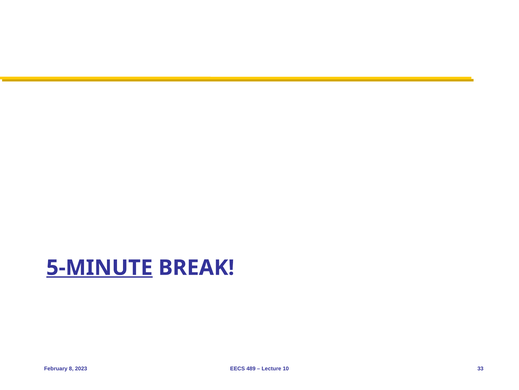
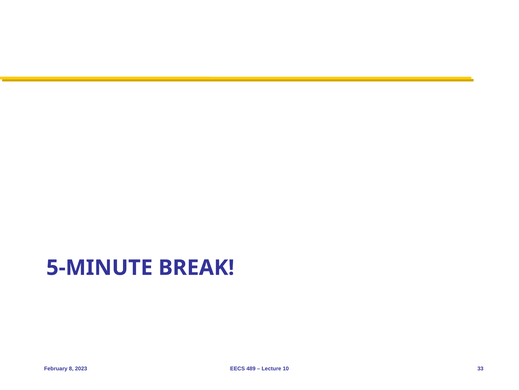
5-MINUTE underline: present -> none
